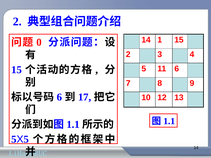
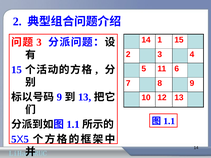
0 at (39, 42): 0 -> 3
6 at (59, 97): 6 -> 9
17 at (85, 97): 17 -> 13
